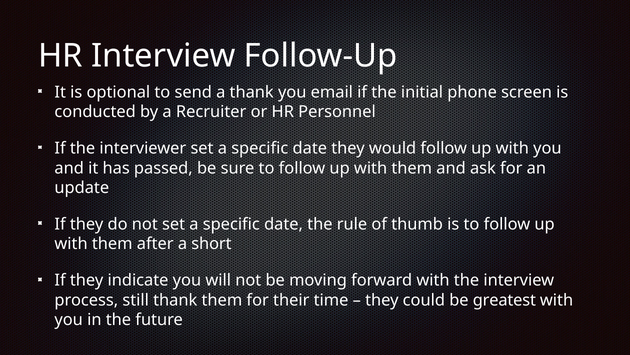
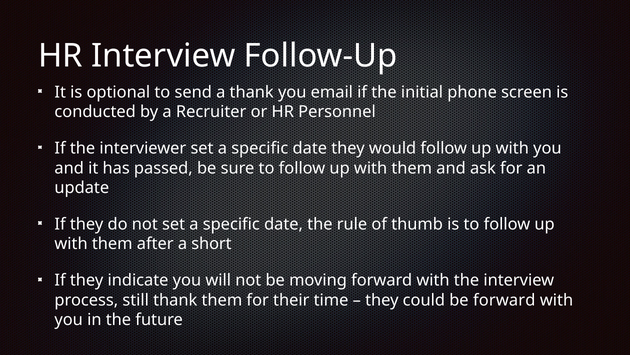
be greatest: greatest -> forward
